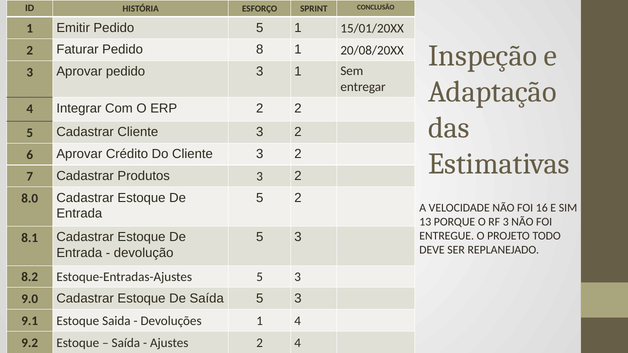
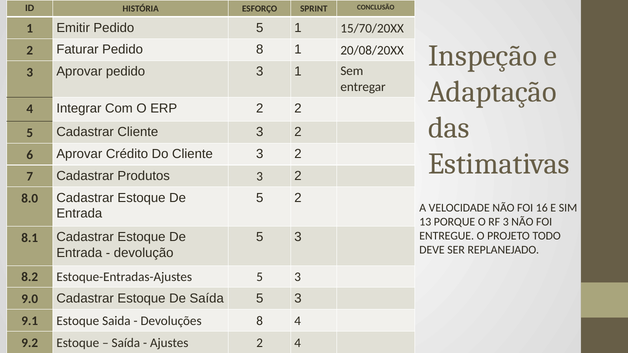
15/01/20XX: 15/01/20XX -> 15/70/20XX
Devoluções 1: 1 -> 8
